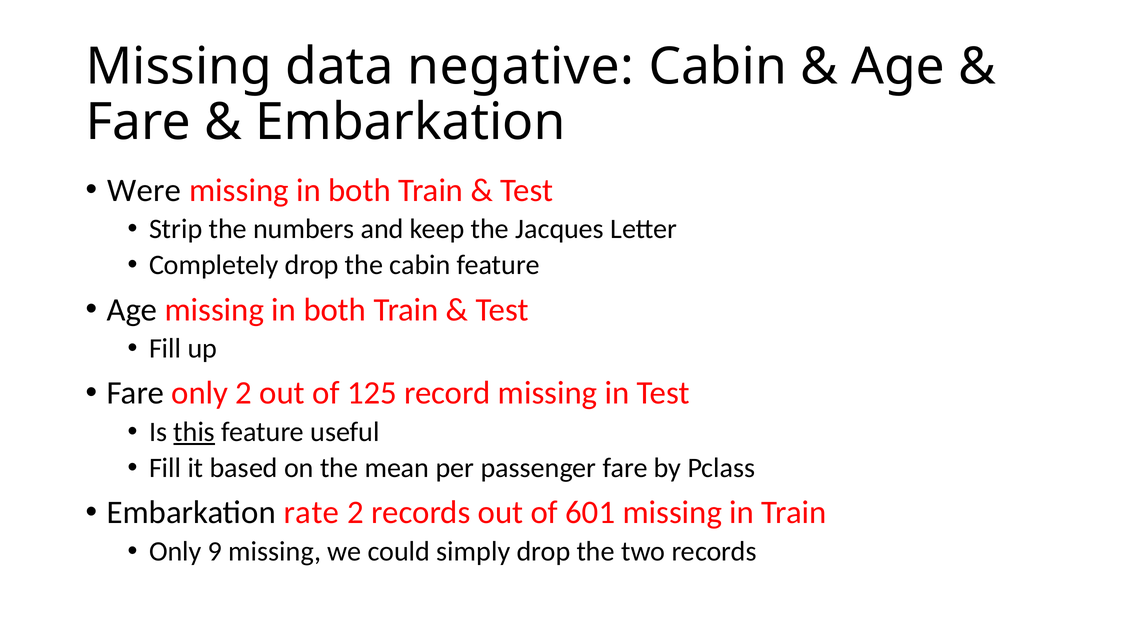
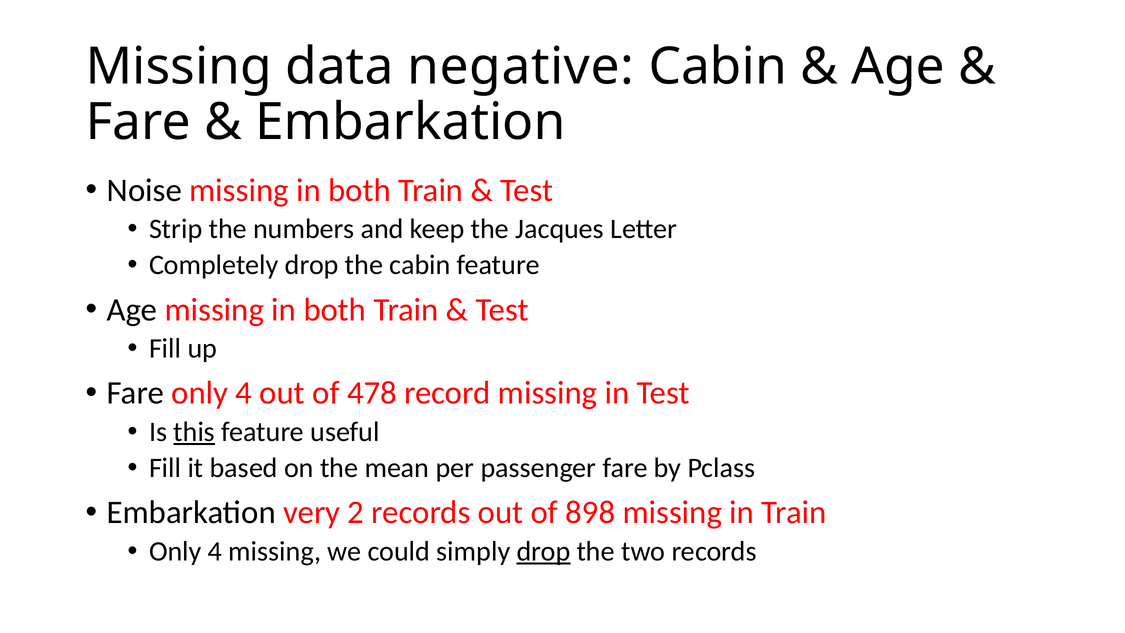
Were: Were -> Noise
Fare only 2: 2 -> 4
125: 125 -> 478
rate: rate -> very
601: 601 -> 898
9 at (215, 551): 9 -> 4
drop at (543, 551) underline: none -> present
